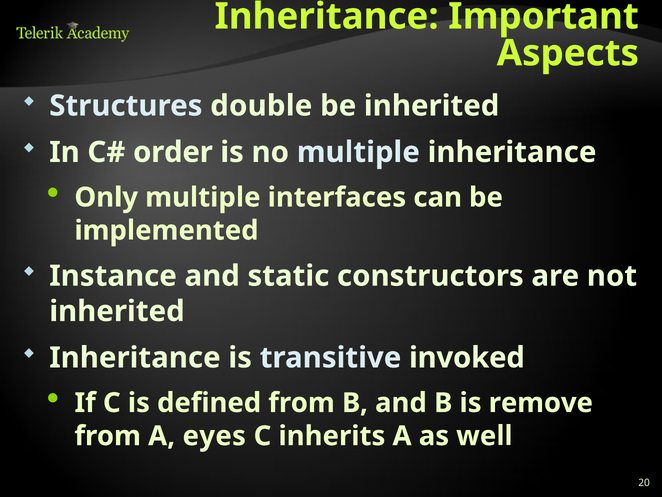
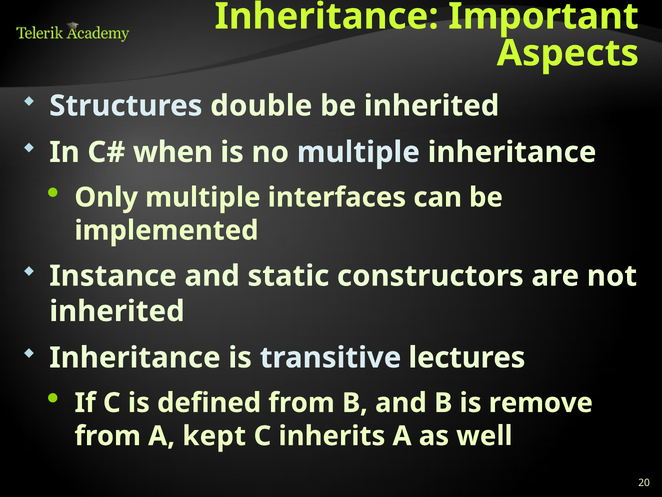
order: order -> when
invoked: invoked -> lectures
eyes: eyes -> kept
